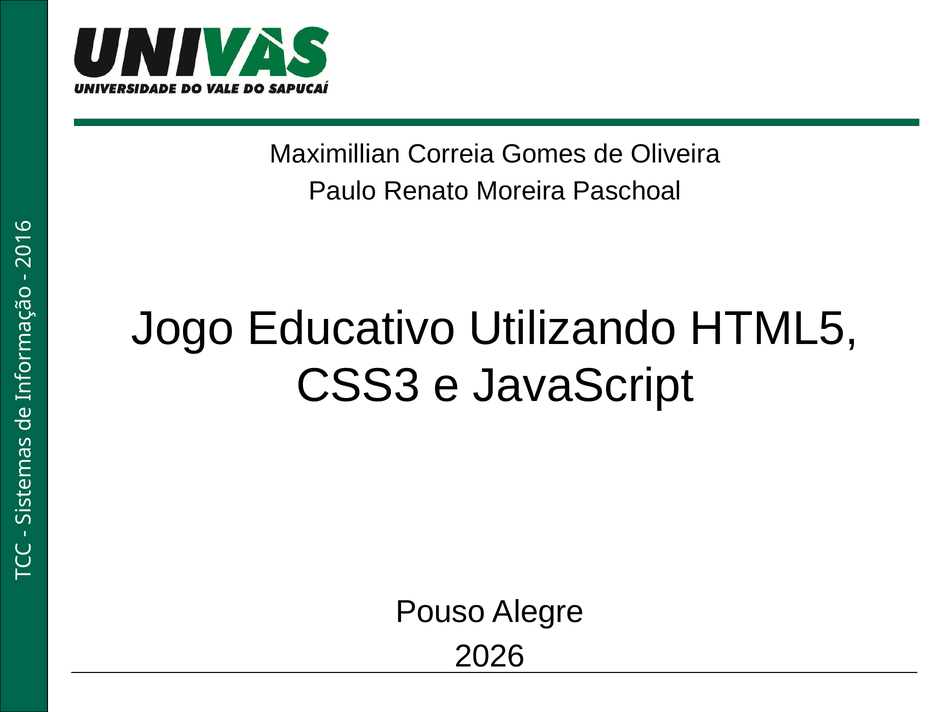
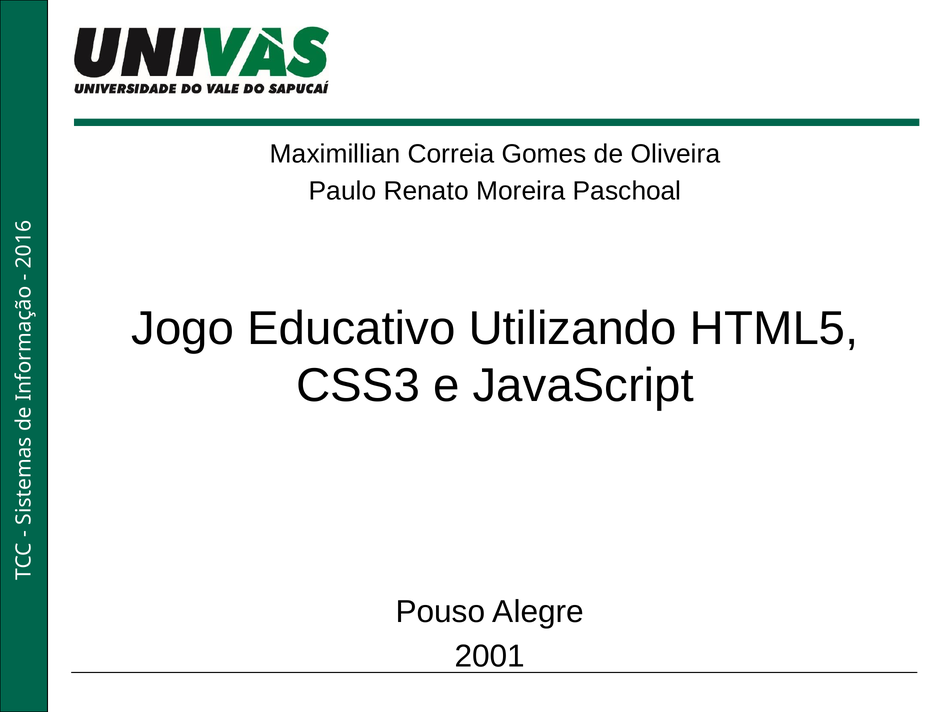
2026: 2026 -> 2001
